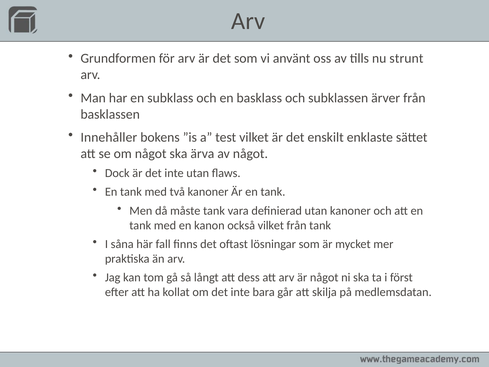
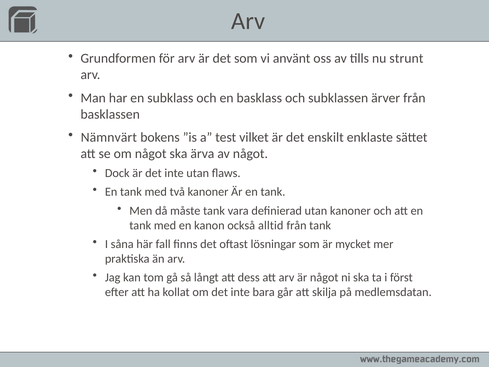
Innehåller: Innehåller -> Nämnvärt
också vilket: vilket -> alltid
